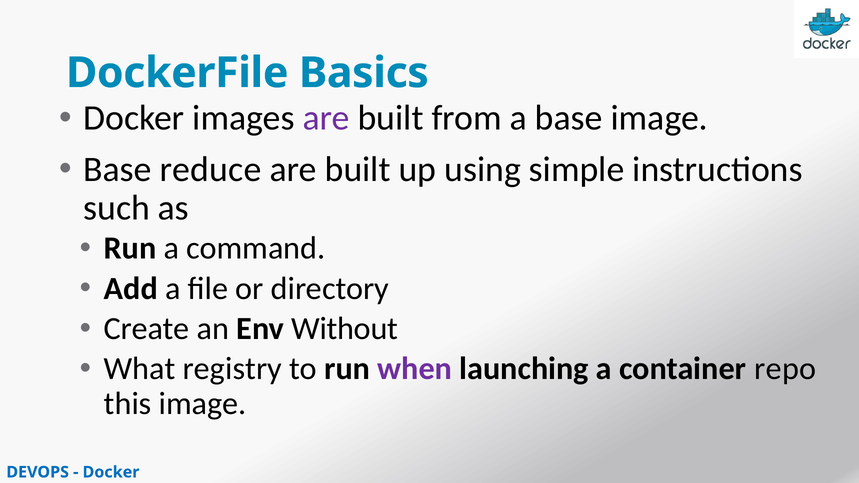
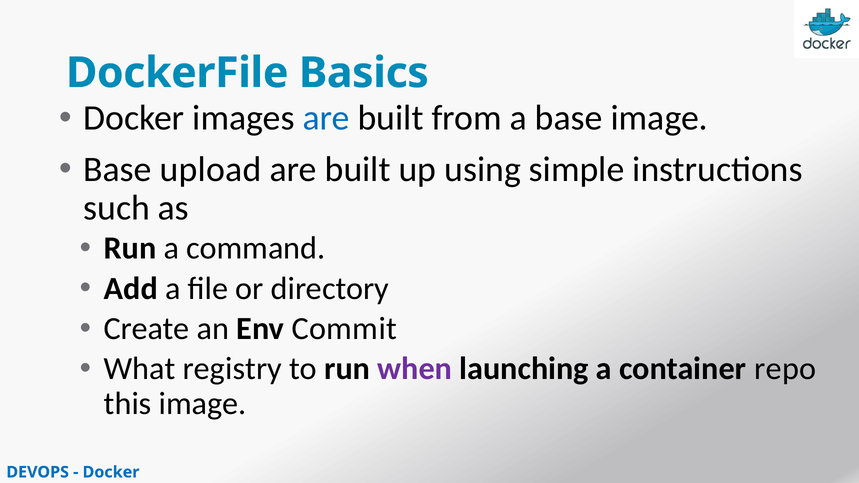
are at (326, 118) colour: purple -> blue
reduce: reduce -> upload
Without: Without -> Commit
